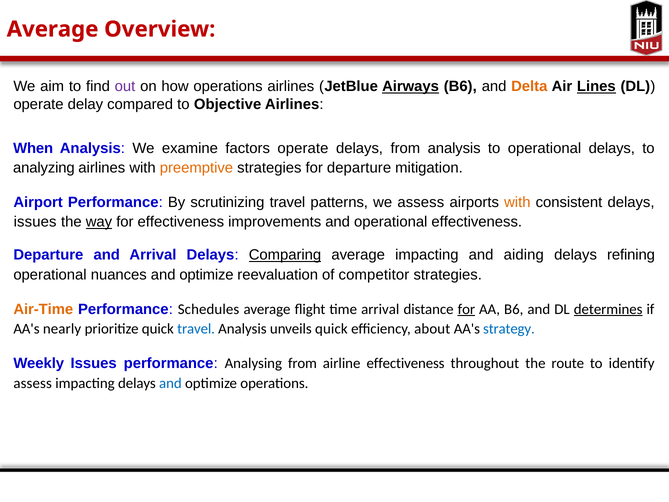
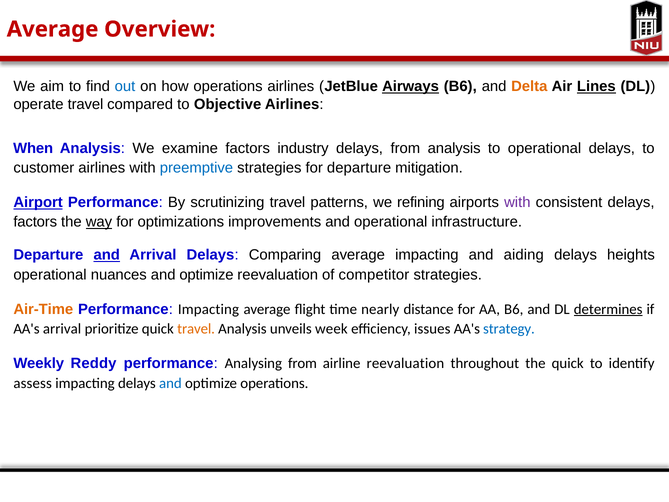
out colour: purple -> blue
operate delay: delay -> travel
factors operate: operate -> industry
analyzing: analyzing -> customer
preemptive colour: orange -> blue
Airport underline: none -> present
we assess: assess -> refining
with at (517, 202) colour: orange -> purple
issues at (35, 222): issues -> factors
for effectiveness: effectiveness -> optimizations
operational effectiveness: effectiveness -> infrastructure
and at (107, 255) underline: none -> present
Comparing underline: present -> none
refining: refining -> heights
Performance Schedules: Schedules -> Impacting
time arrival: arrival -> nearly
for at (466, 309) underline: present -> none
AA's nearly: nearly -> arrival
travel at (196, 329) colour: blue -> orange
unveils quick: quick -> week
about: about -> issues
Weekly Issues: Issues -> Reddy
airline effectiveness: effectiveness -> reevaluation
the route: route -> quick
